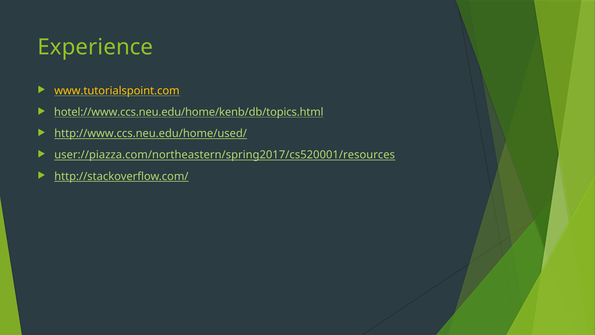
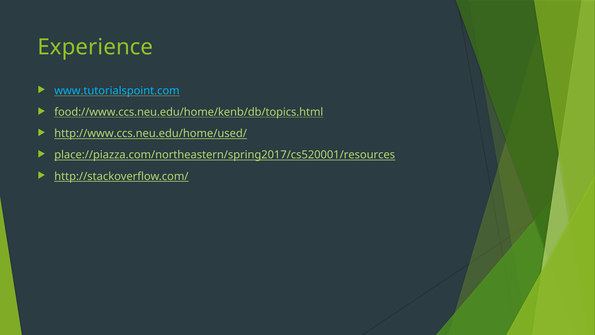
www.tutorialspoint.com colour: yellow -> light blue
hotel://www.ccs.neu.edu/home/kenb/db/topics.html: hotel://www.ccs.neu.edu/home/kenb/db/topics.html -> food://www.ccs.neu.edu/home/kenb/db/topics.html
user://piazza.com/northeastern/spring2017/cs520001/resources: user://piazza.com/northeastern/spring2017/cs520001/resources -> place://piazza.com/northeastern/spring2017/cs520001/resources
